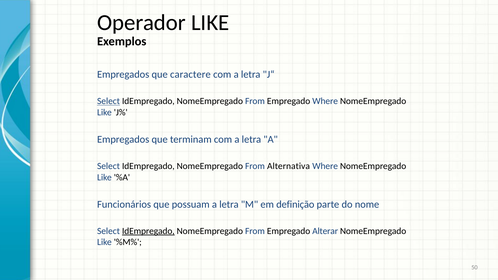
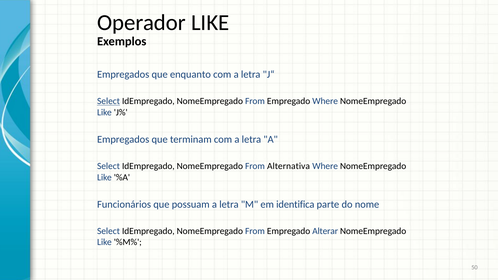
caractere: caractere -> enquanto
definição: definição -> identifica
IdEmpregado at (148, 231) underline: present -> none
